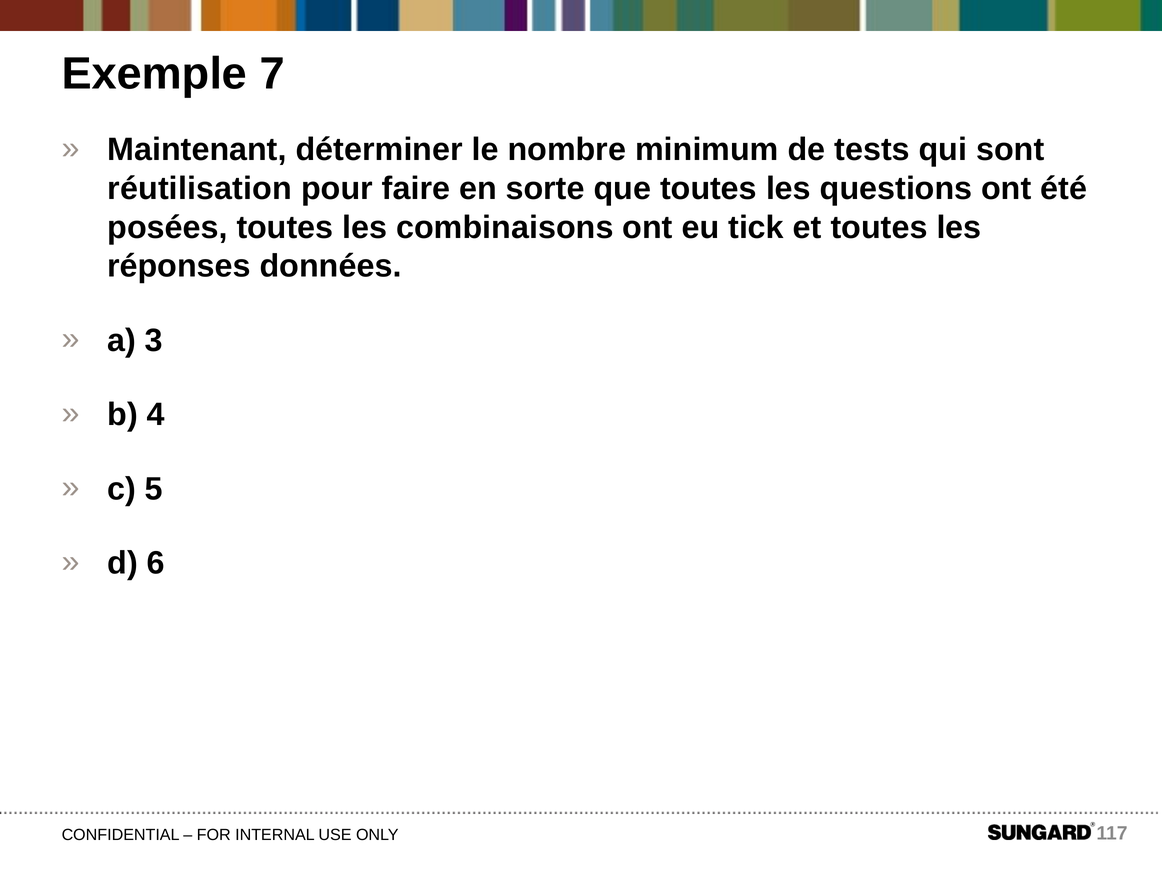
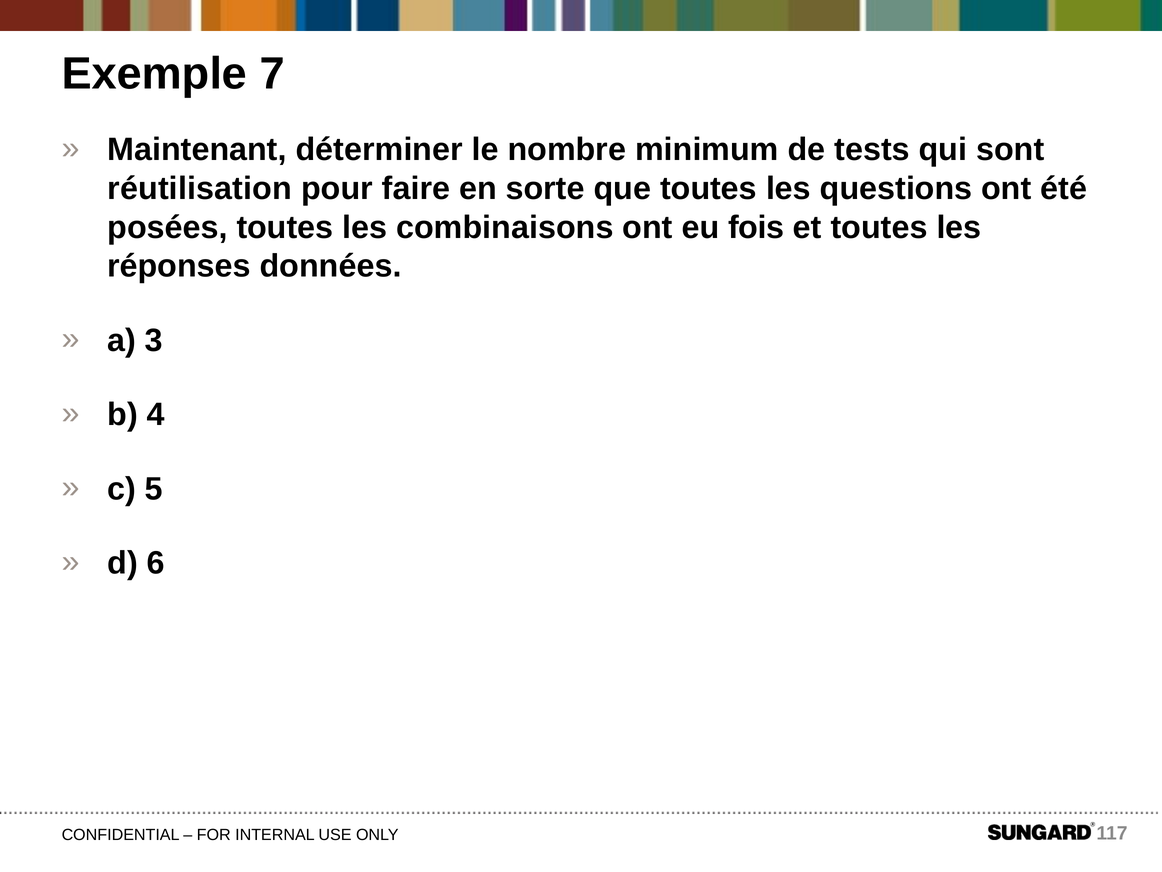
tick: tick -> fois
